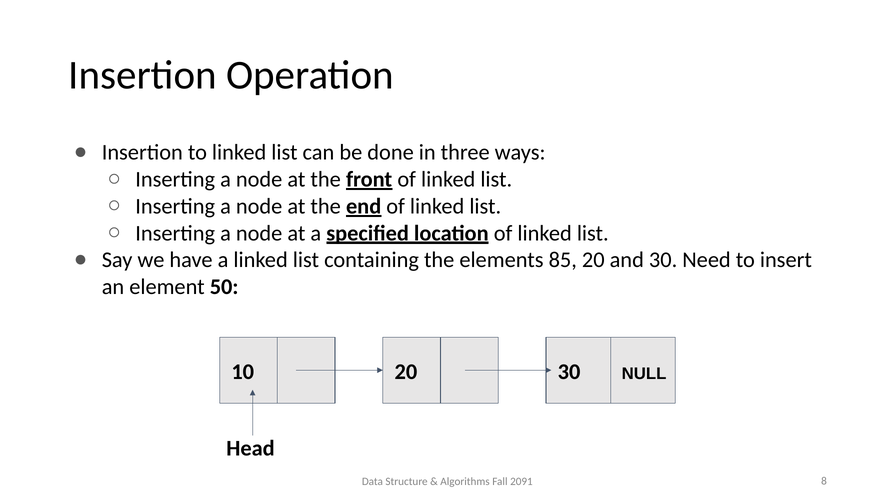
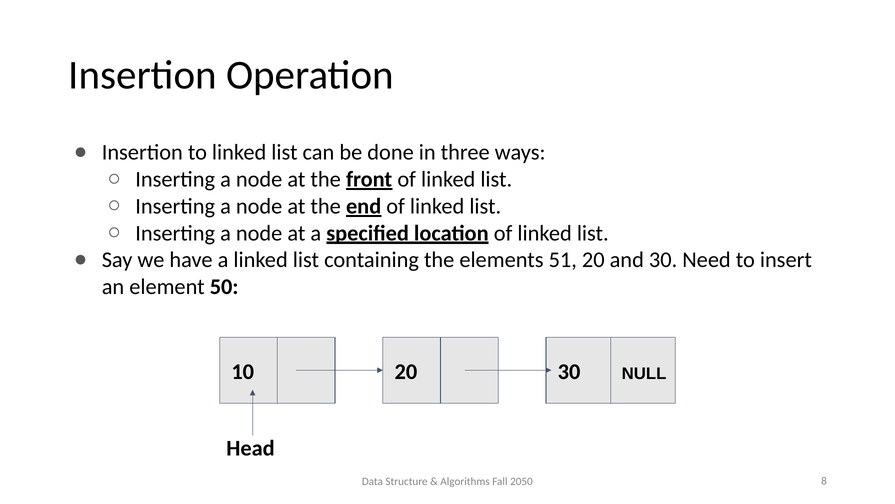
85: 85 -> 51
2091: 2091 -> 2050
